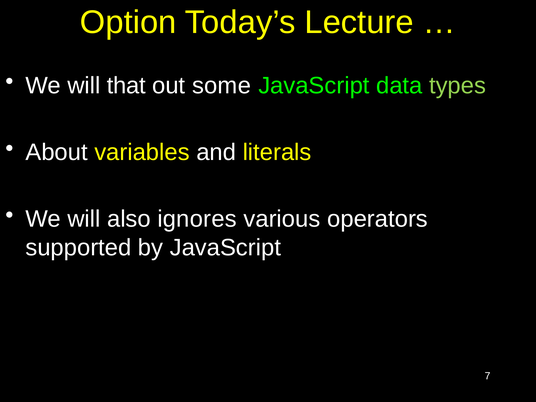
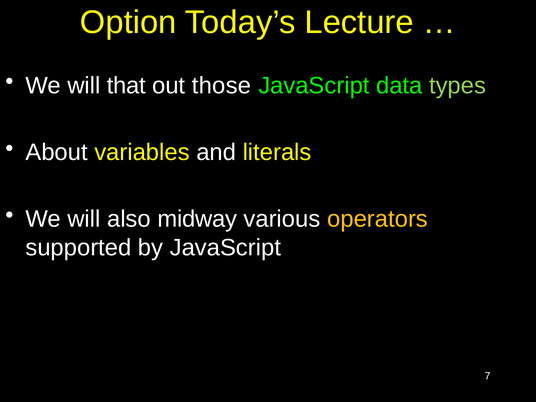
some: some -> those
ignores: ignores -> midway
operators colour: white -> yellow
